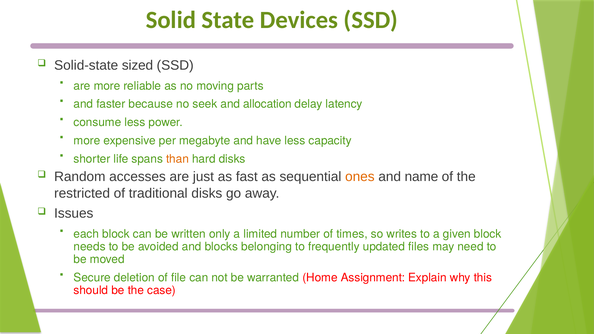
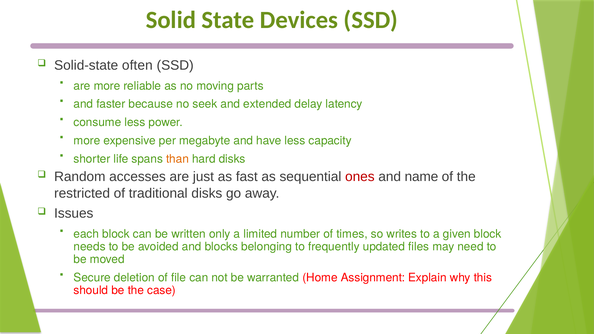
sized: sized -> often
allocation: allocation -> extended
ones colour: orange -> red
